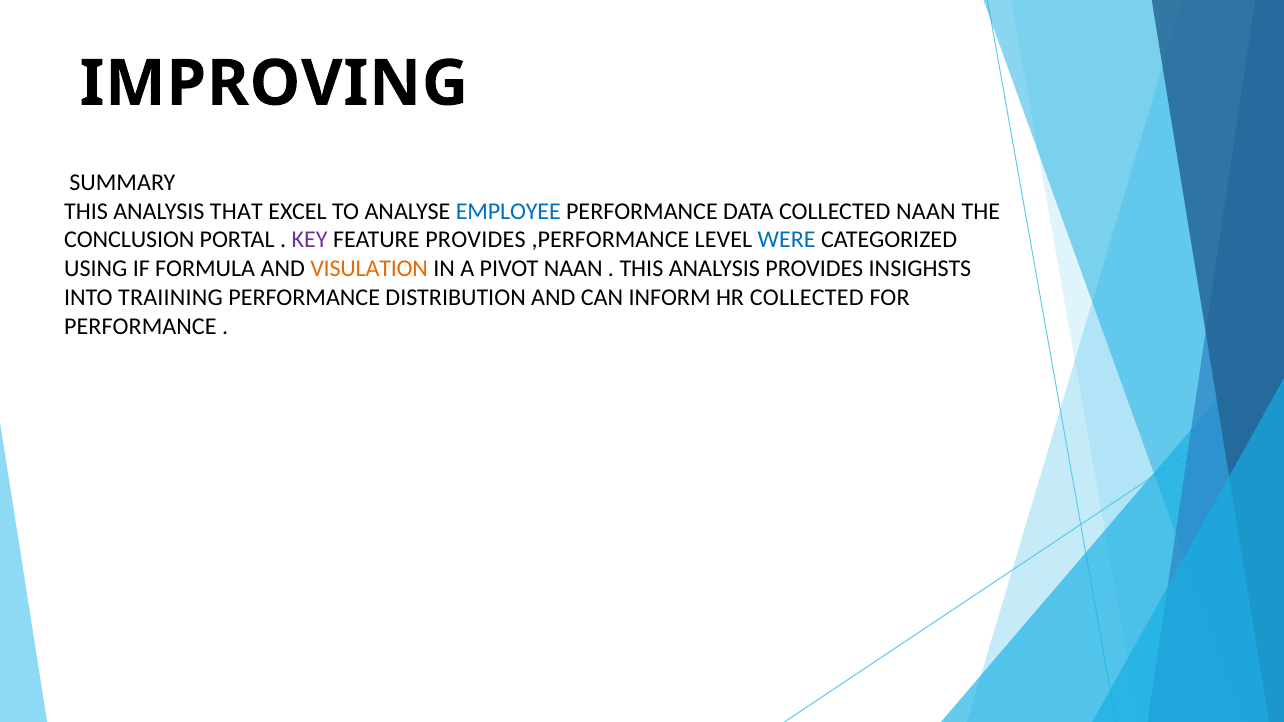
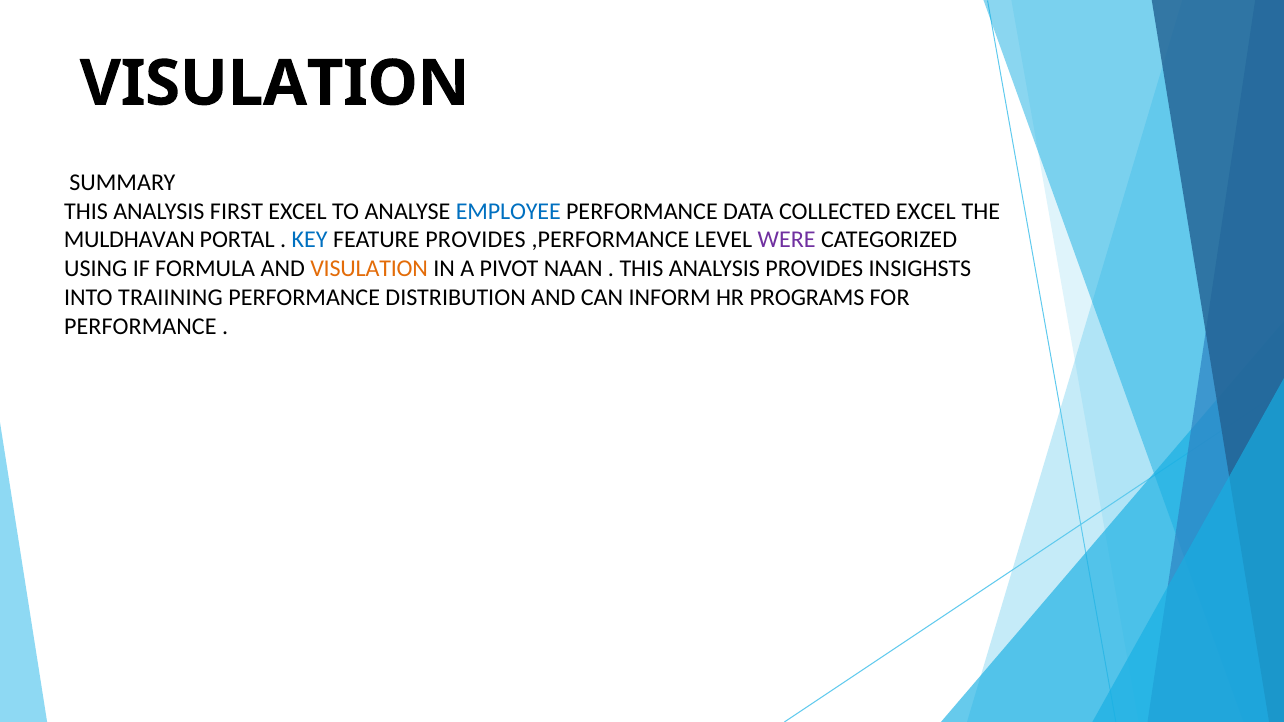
IMPROVING at (274, 84): IMPROVING -> VISULATION
THAT: THAT -> FIRST
COLLECTED NAAN: NAAN -> EXCEL
CONCLUSION: CONCLUSION -> MULDHAVAN
KEY colour: purple -> blue
WERE colour: blue -> purple
HR COLLECTED: COLLECTED -> PROGRAMS
